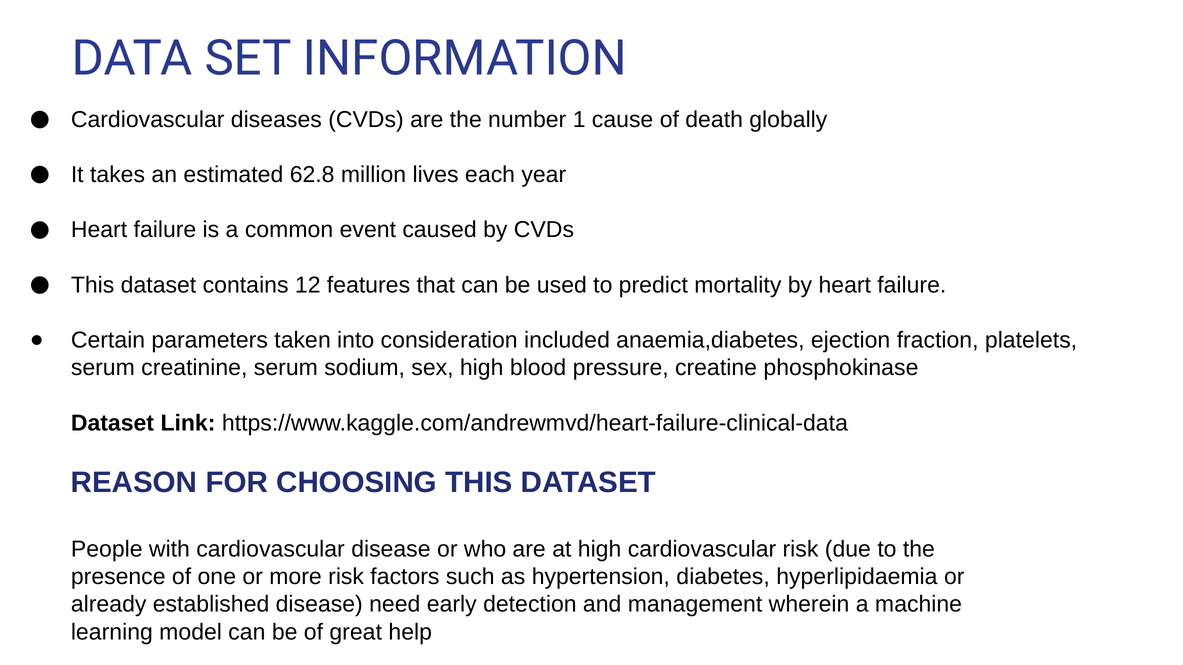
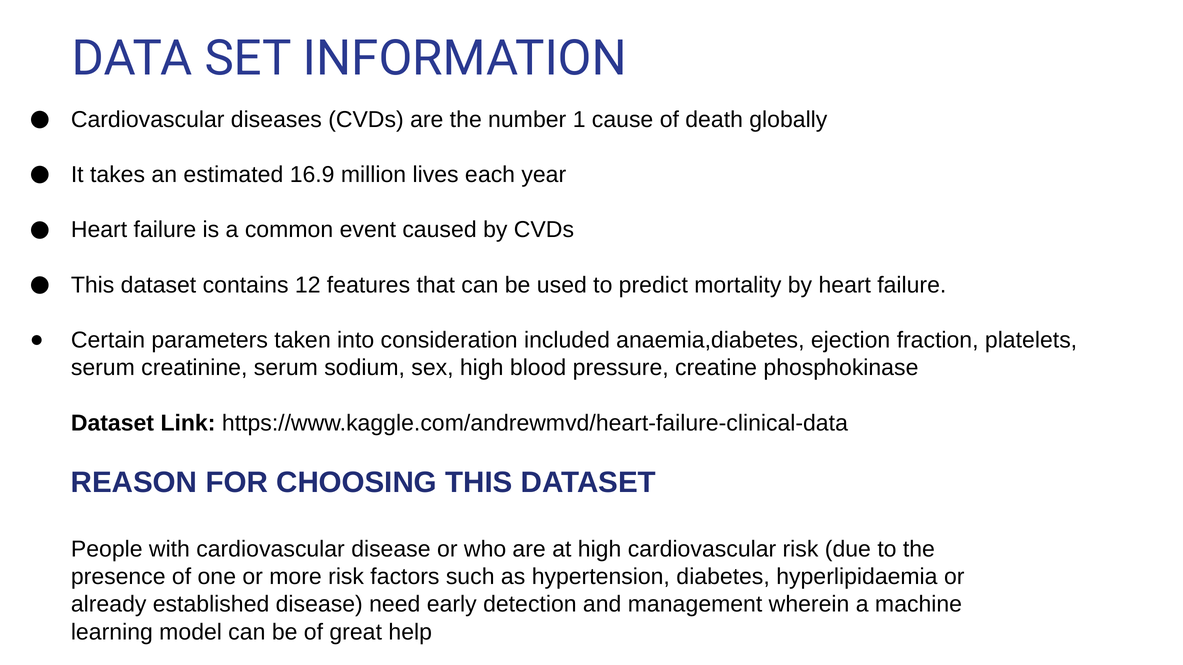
62.8: 62.8 -> 16.9
